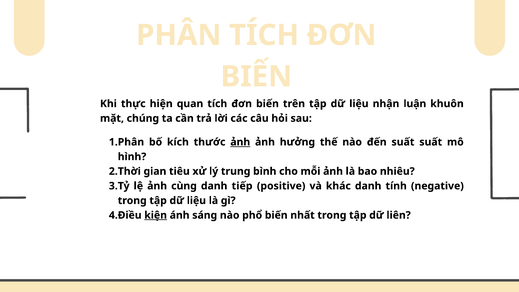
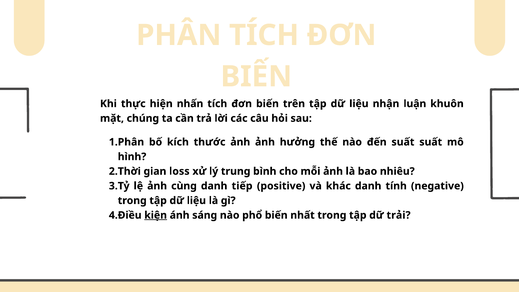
quan: quan -> nhấn
ảnh at (240, 142) underline: present -> none
tiêu: tiêu -> loss
liên: liên -> trải
